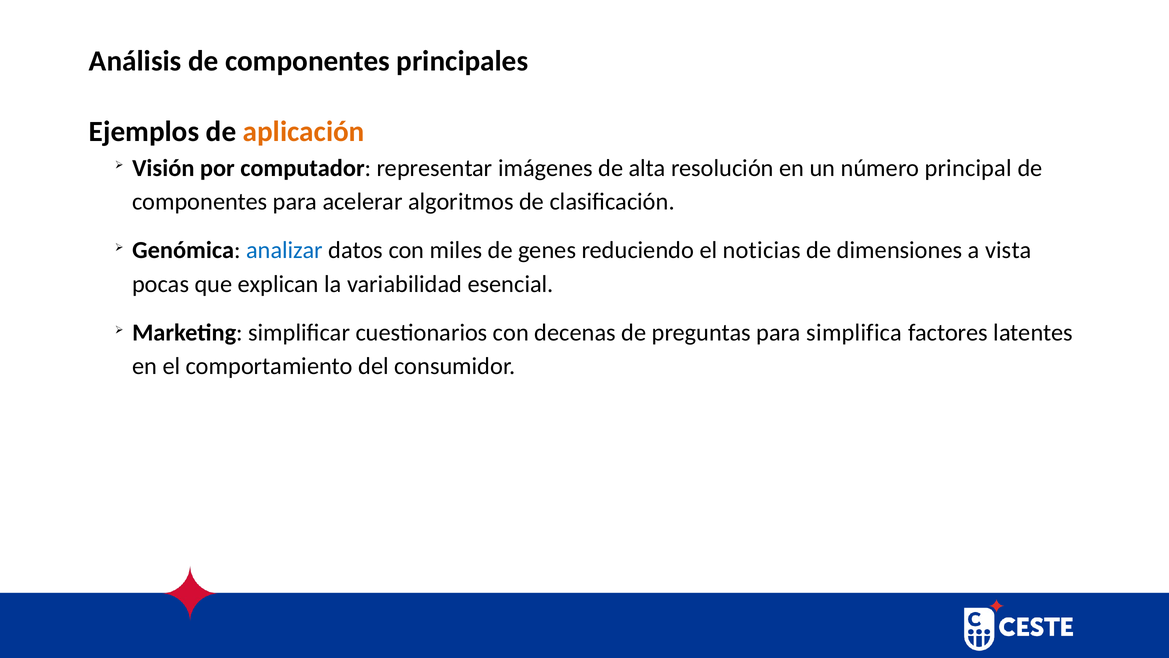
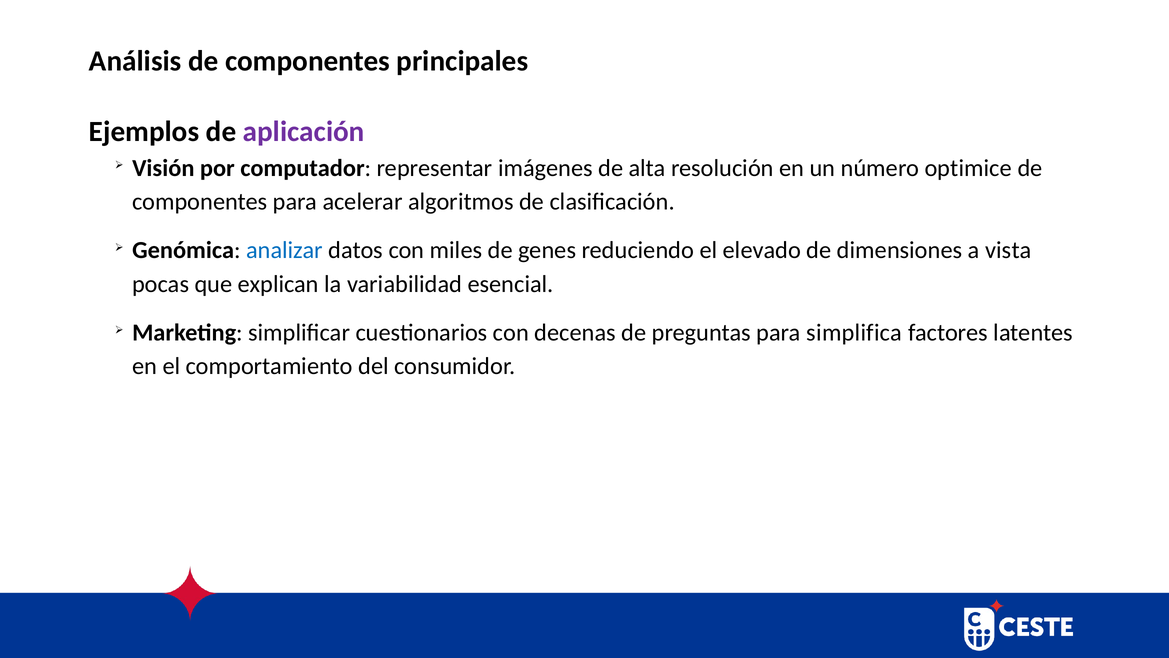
aplicación colour: orange -> purple
principal: principal -> optimice
noticias: noticias -> elevado
